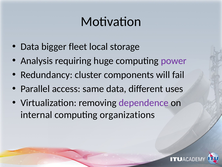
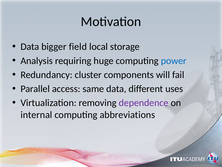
fleet: fleet -> field
power colour: purple -> blue
organizations: organizations -> abbreviations
